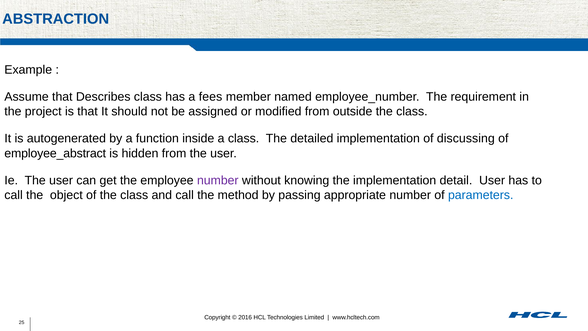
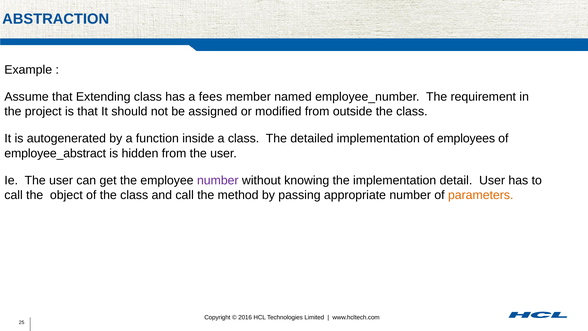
Describes: Describes -> Extending
discussing: discussing -> employees
parameters colour: blue -> orange
